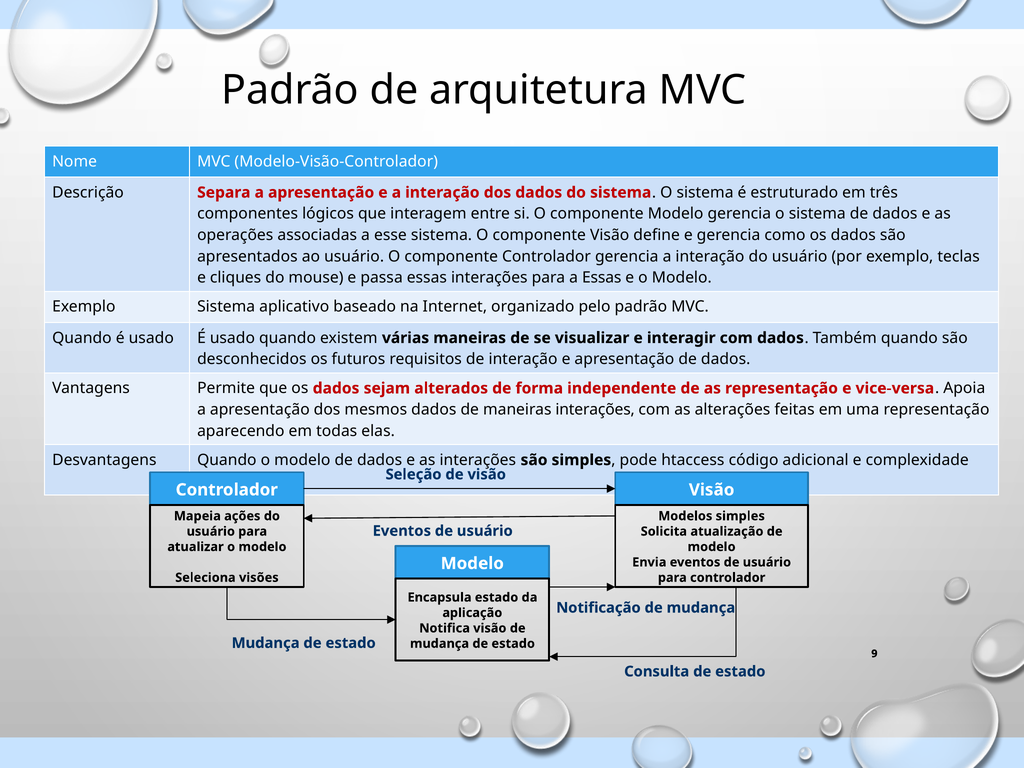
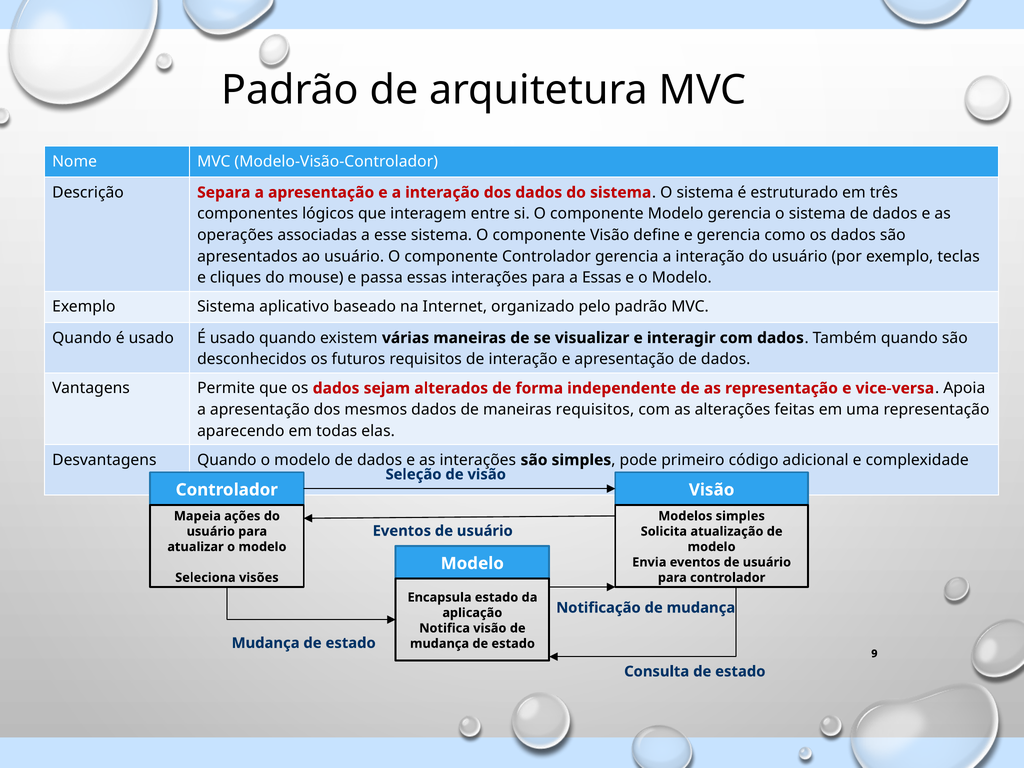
maneiras interações: interações -> requisitos
htaccess: htaccess -> primeiro
